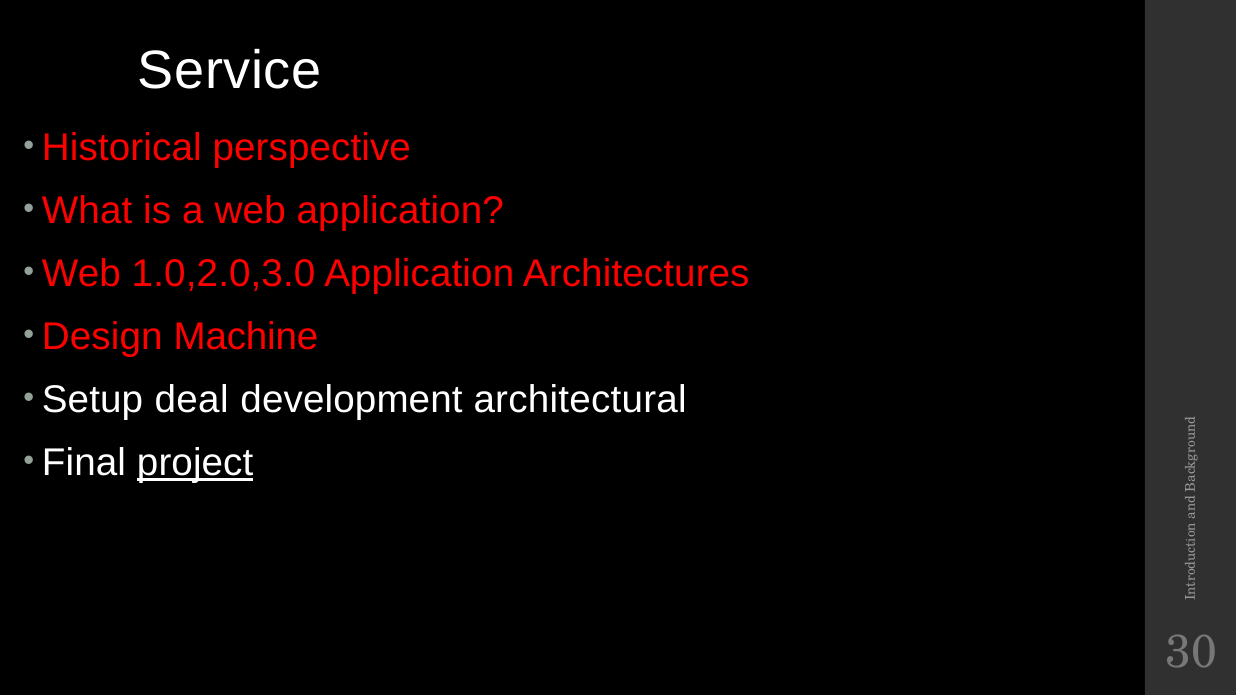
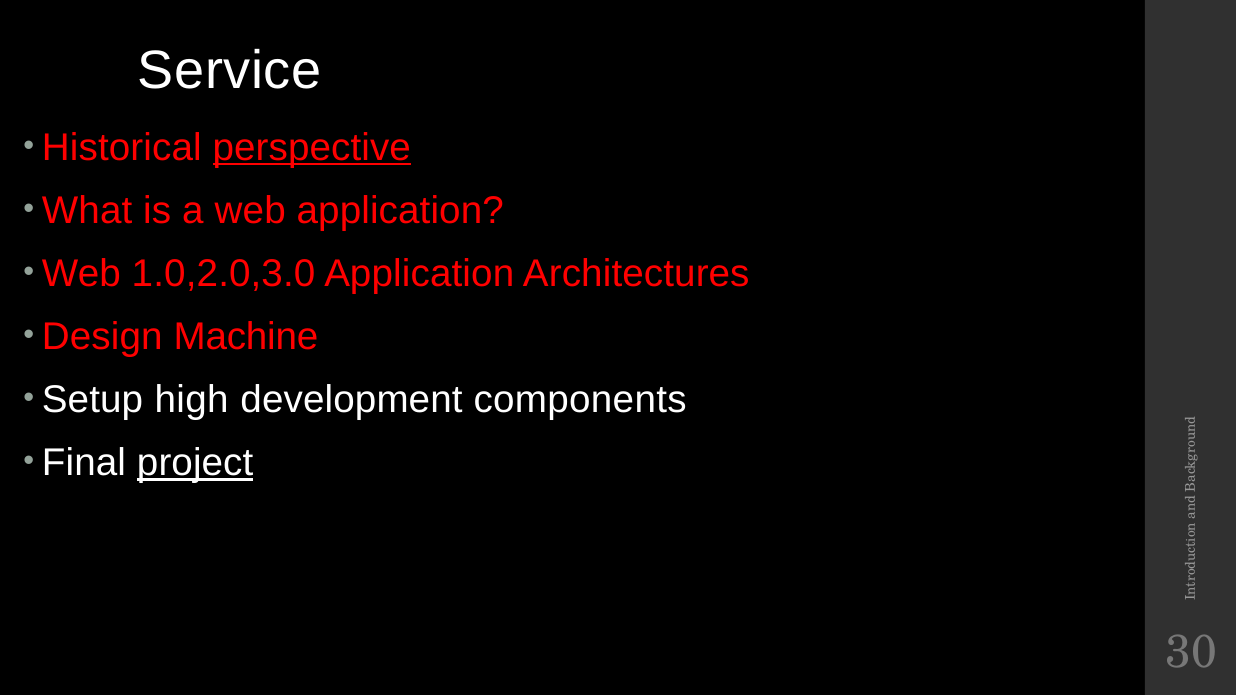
perspective underline: none -> present
deal: deal -> high
architectural: architectural -> components
